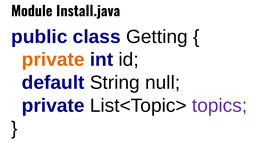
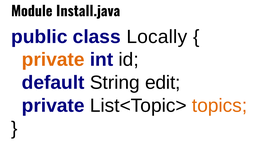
Getting: Getting -> Locally
null: null -> edit
topics colour: purple -> orange
